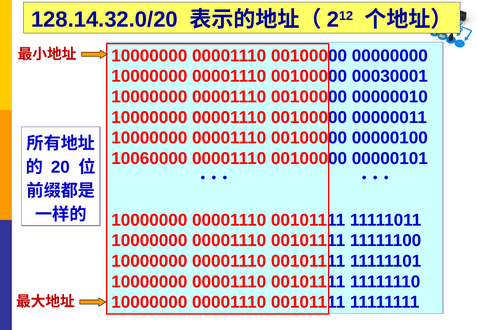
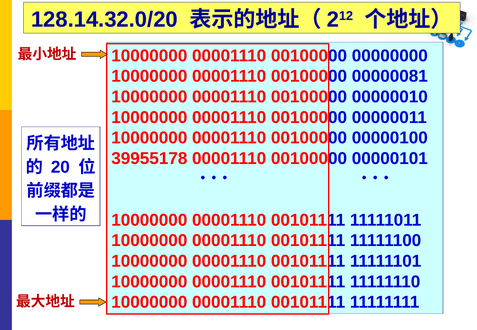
00030001: 00030001 -> 00000081
10060000: 10060000 -> 39955178
